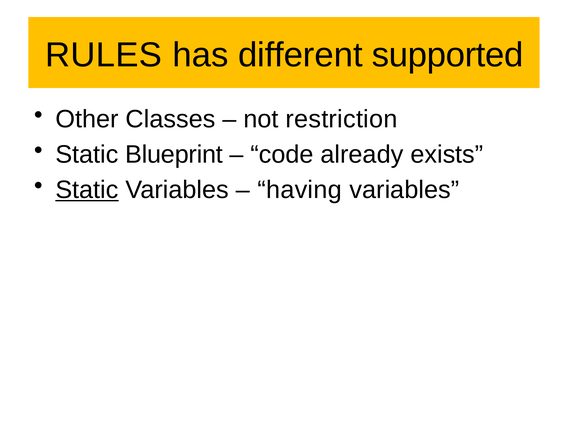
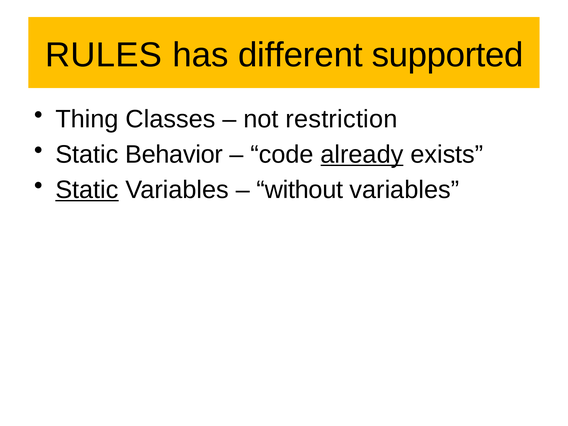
Other: Other -> Thing
Blueprint: Blueprint -> Behavior
already underline: none -> present
having: having -> without
